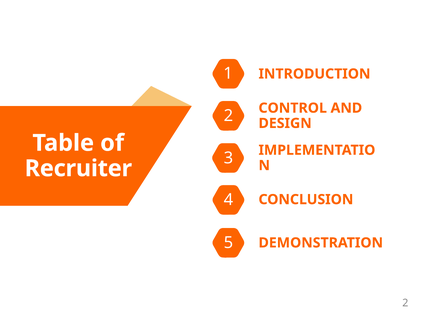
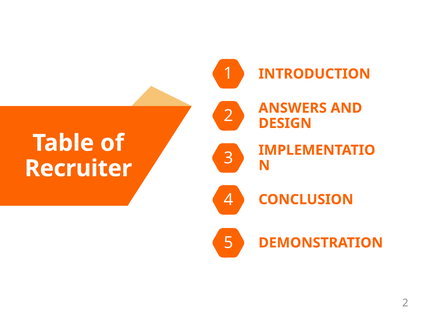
CONTROL: CONTROL -> ANSWERS
